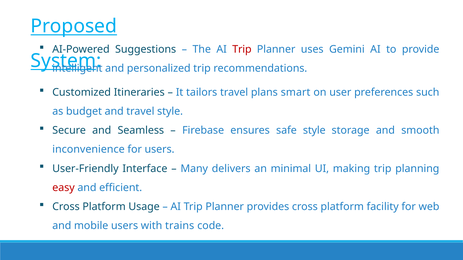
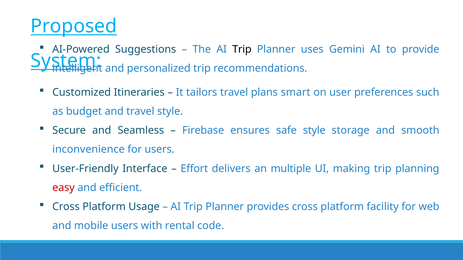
Trip at (242, 49) colour: red -> black
Many: Many -> Effort
minimal: minimal -> multiple
trains: trains -> rental
